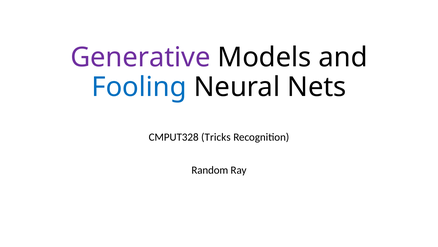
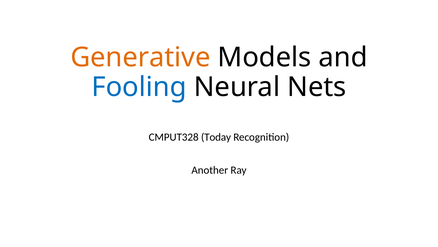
Generative colour: purple -> orange
Tricks: Tricks -> Today
Random: Random -> Another
